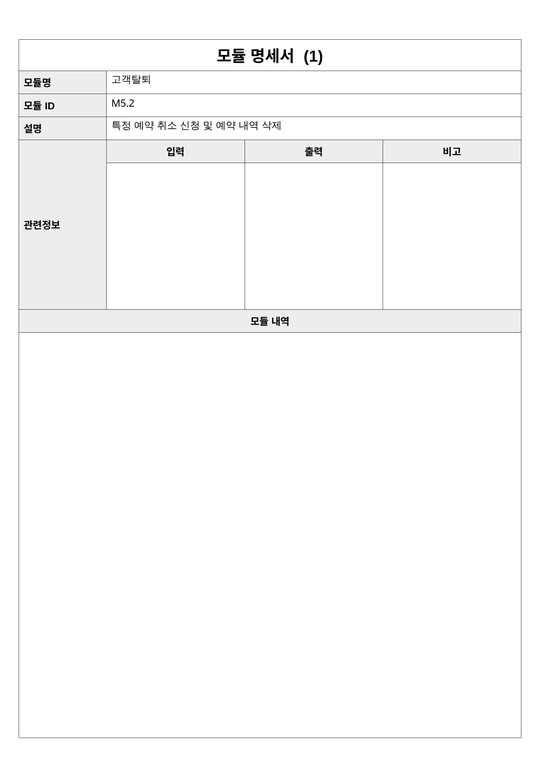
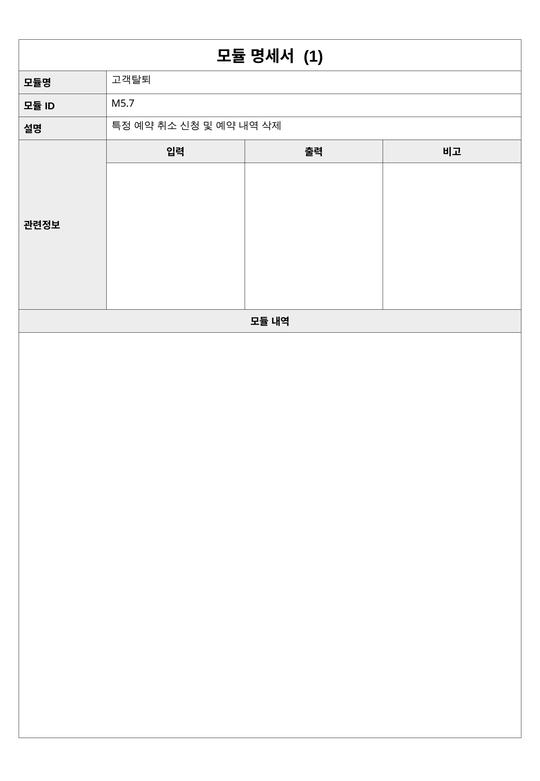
M5.2: M5.2 -> M5.7
